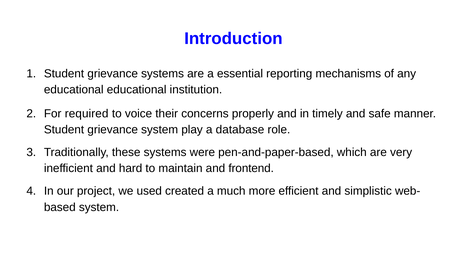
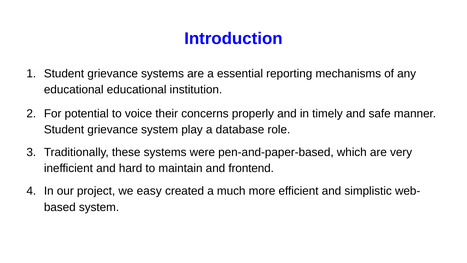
required: required -> potential
used: used -> easy
